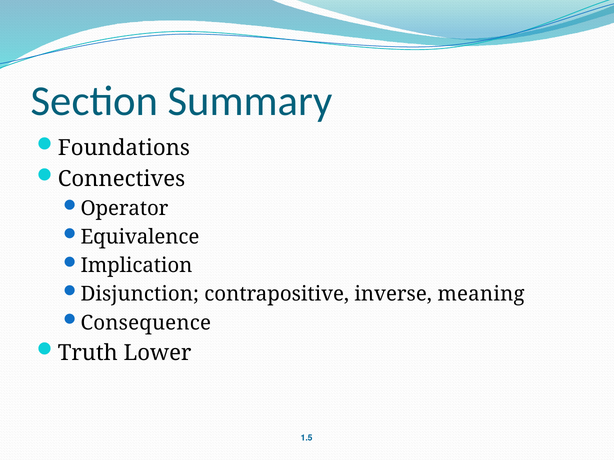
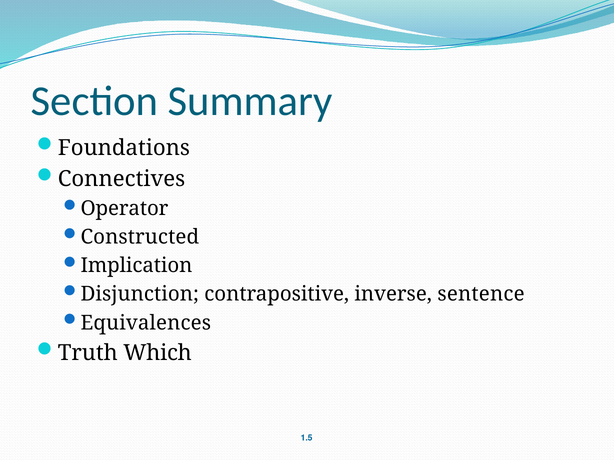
Equivalence: Equivalence -> Constructed
meaning: meaning -> sentence
Consequence: Consequence -> Equivalences
Lower: Lower -> Which
